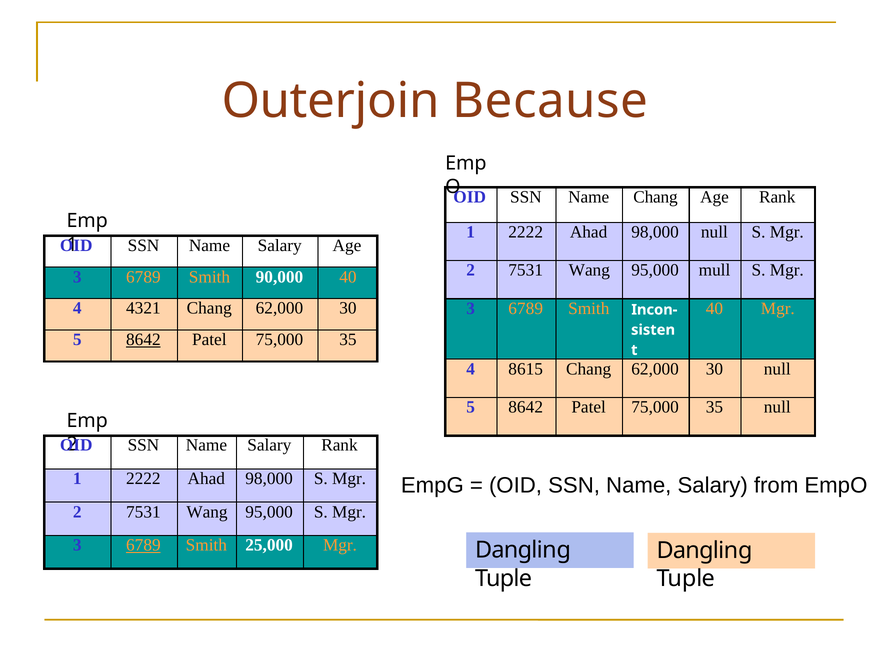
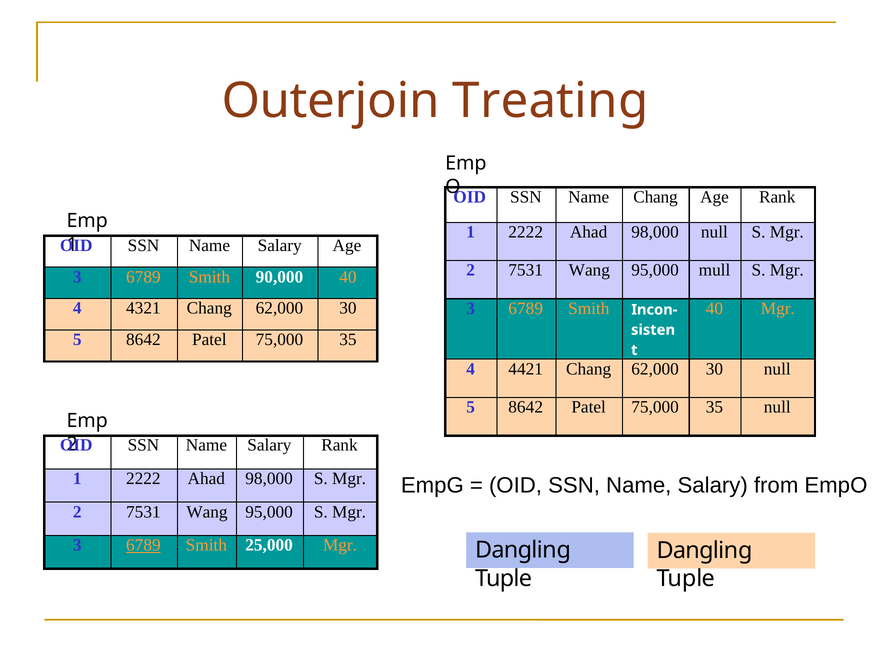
Because: Because -> Treating
8642 at (143, 340) underline: present -> none
8615: 8615 -> 4421
